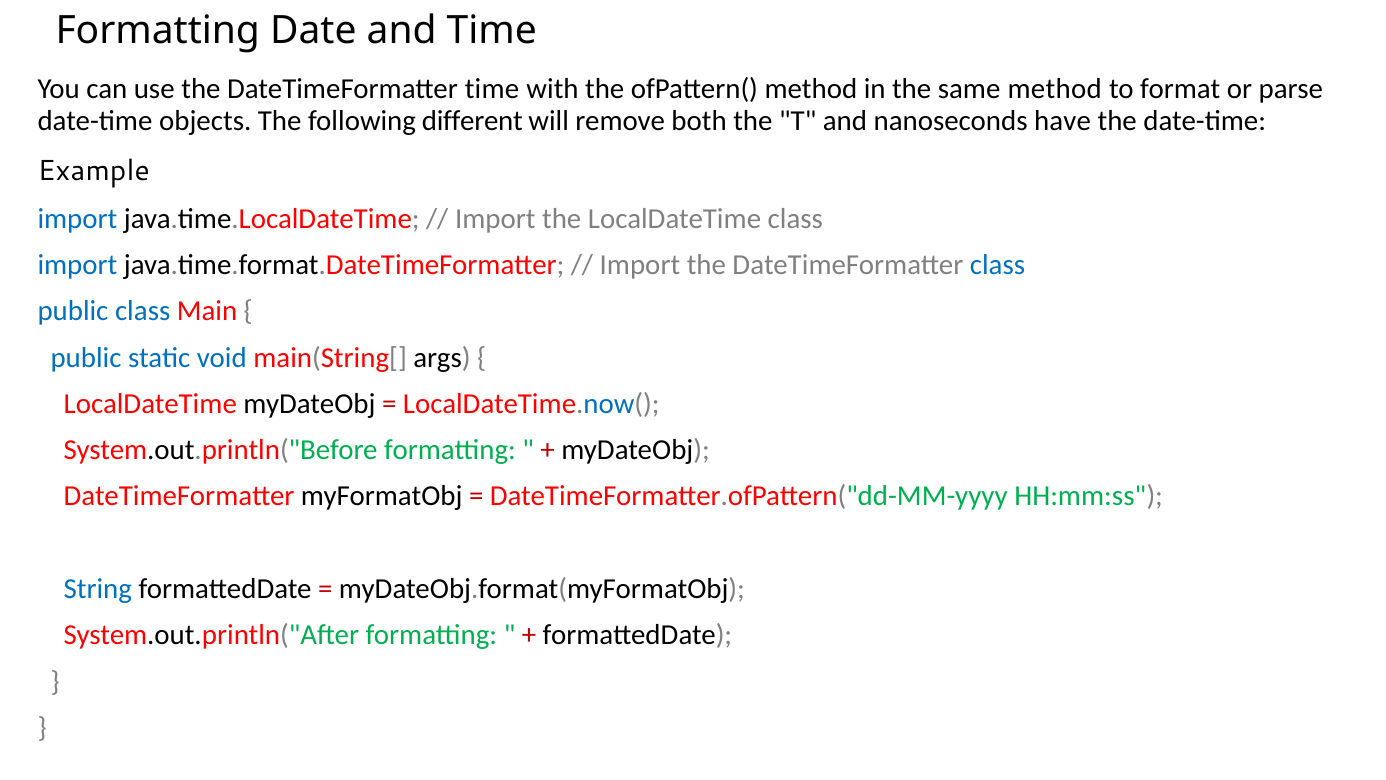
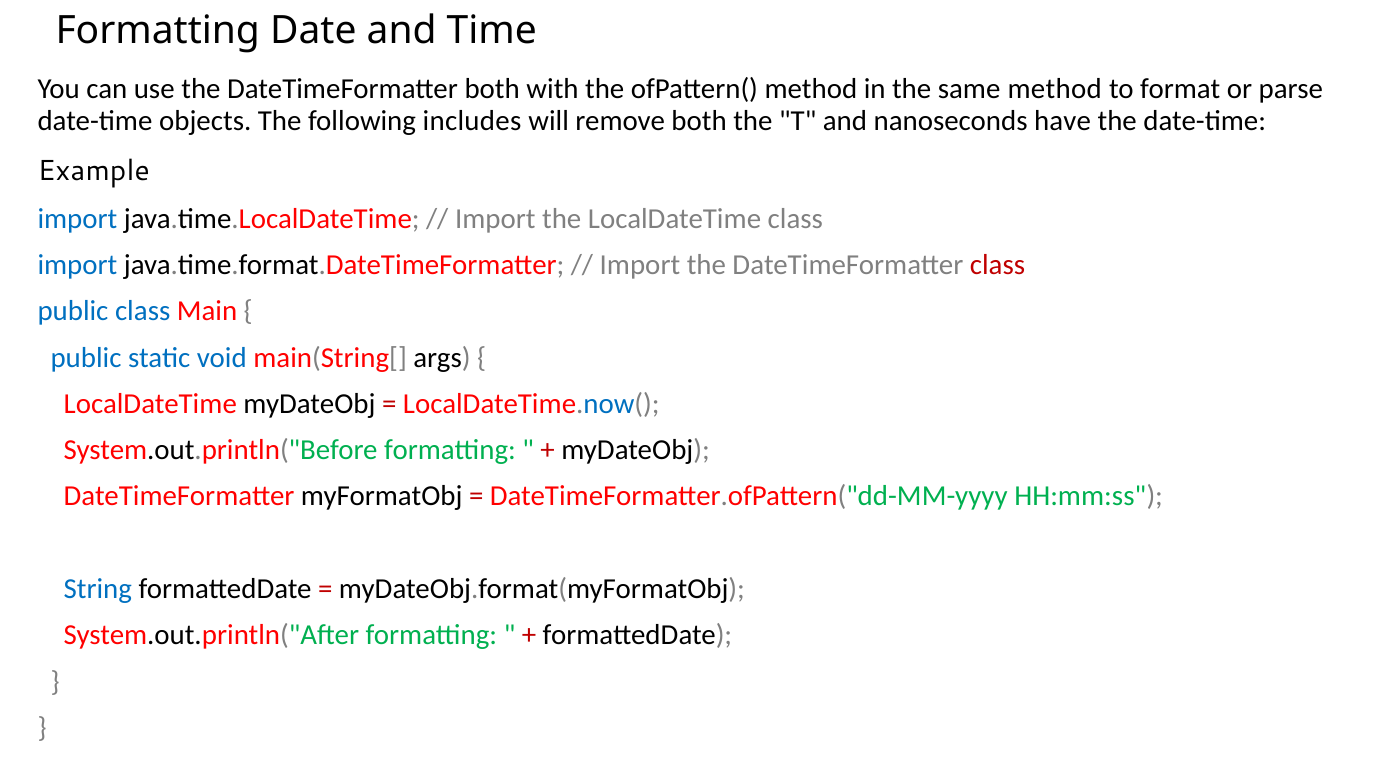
DateTimeFormatter time: time -> both
different: different -> includes
class at (998, 265) colour: blue -> red
